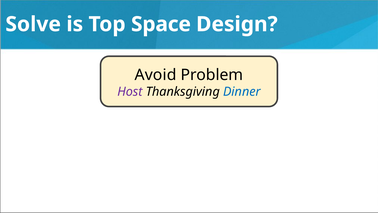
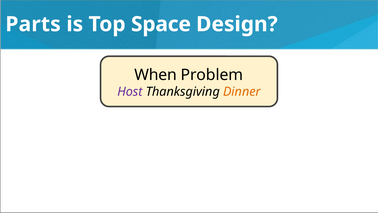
Solve: Solve -> Parts
Avoid: Avoid -> When
Dinner colour: blue -> orange
